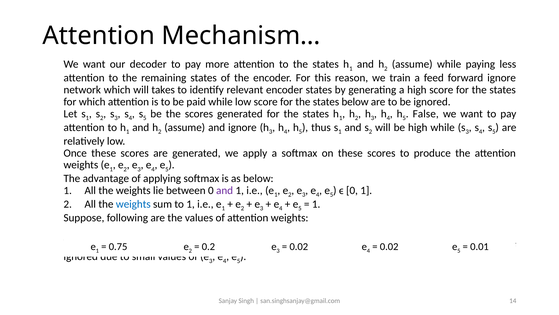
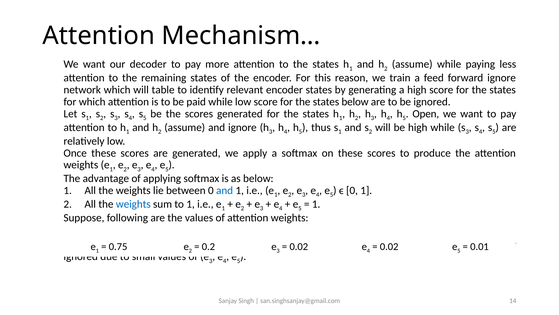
takes: takes -> table
False: False -> Open
and at (225, 190) colour: purple -> blue
